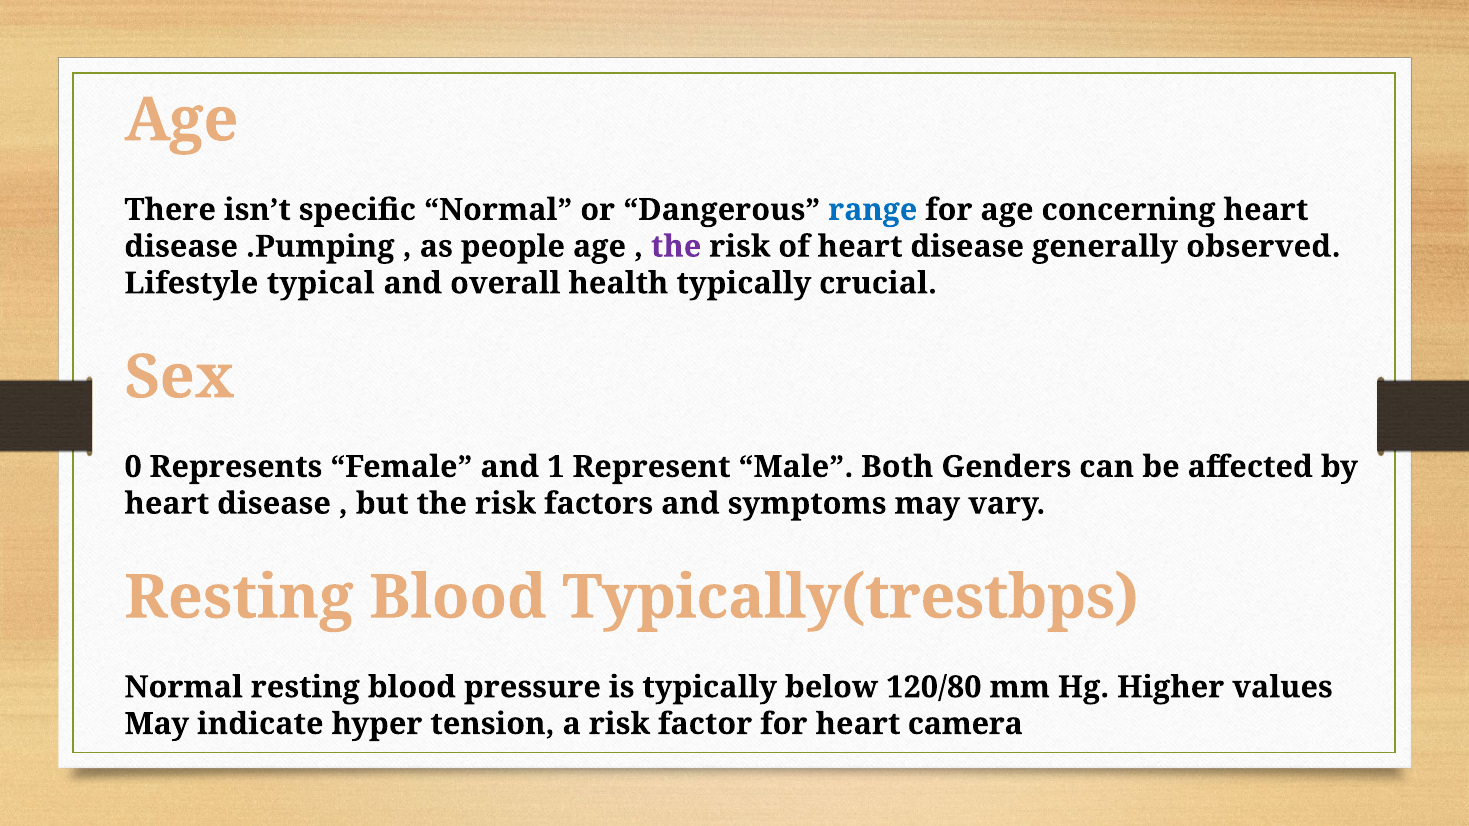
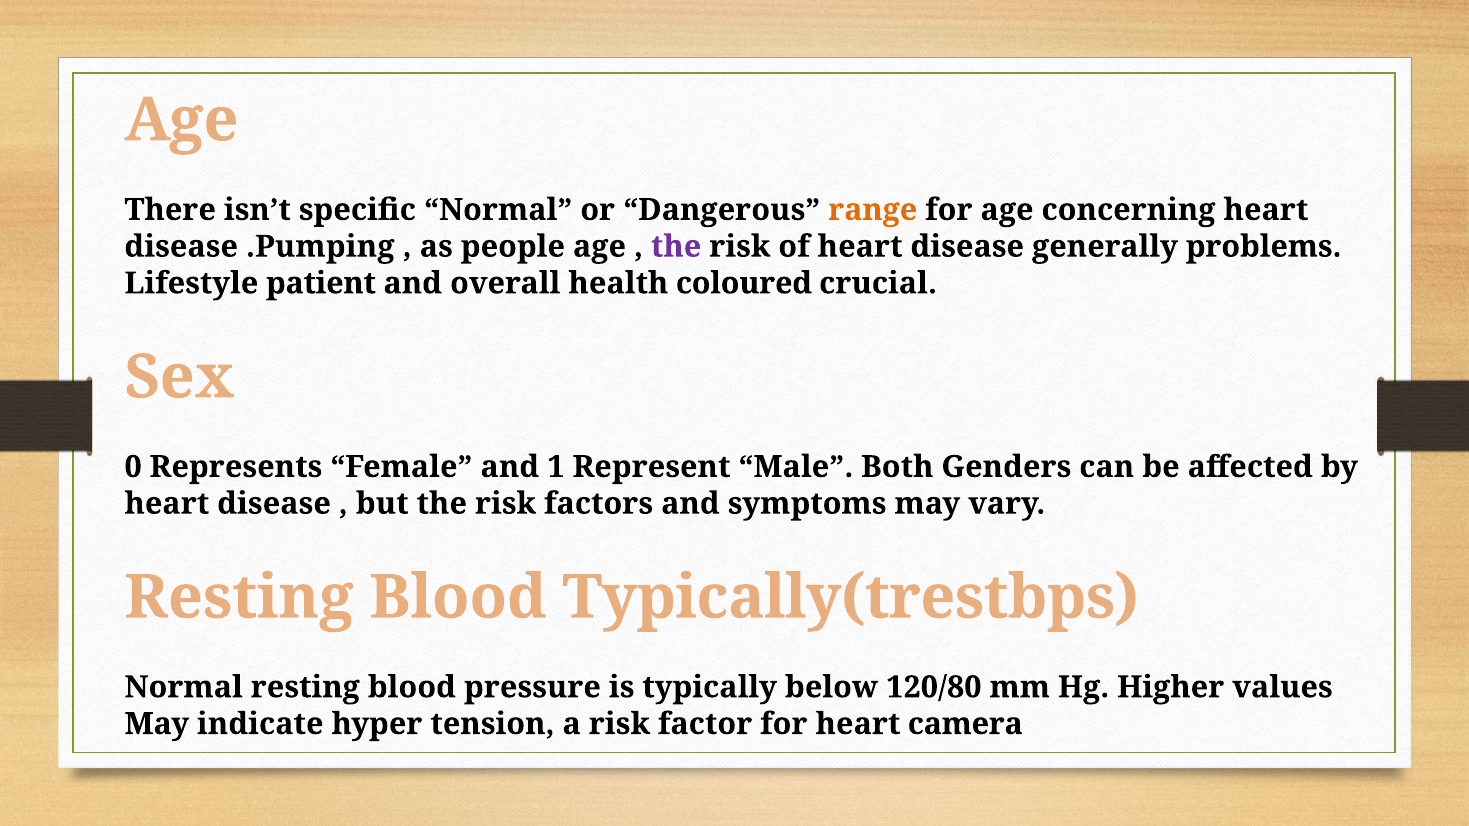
range colour: blue -> orange
observed: observed -> problems
typical: typical -> patient
health typically: typically -> coloured
